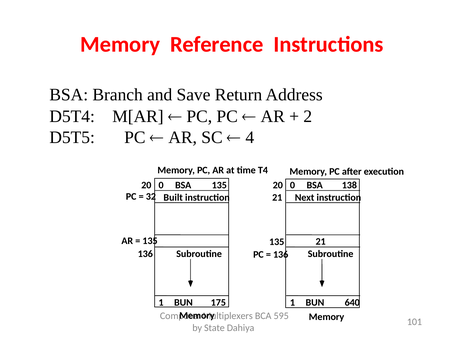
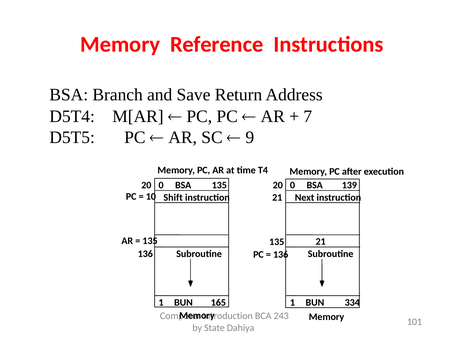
2: 2 -> 7
4: 4 -> 9
138: 138 -> 139
32: 32 -> 10
Built: Built -> Shift
175: 175 -> 165
640: 640 -> 334
Multiplexers: Multiplexers -> Introduction
595: 595 -> 243
